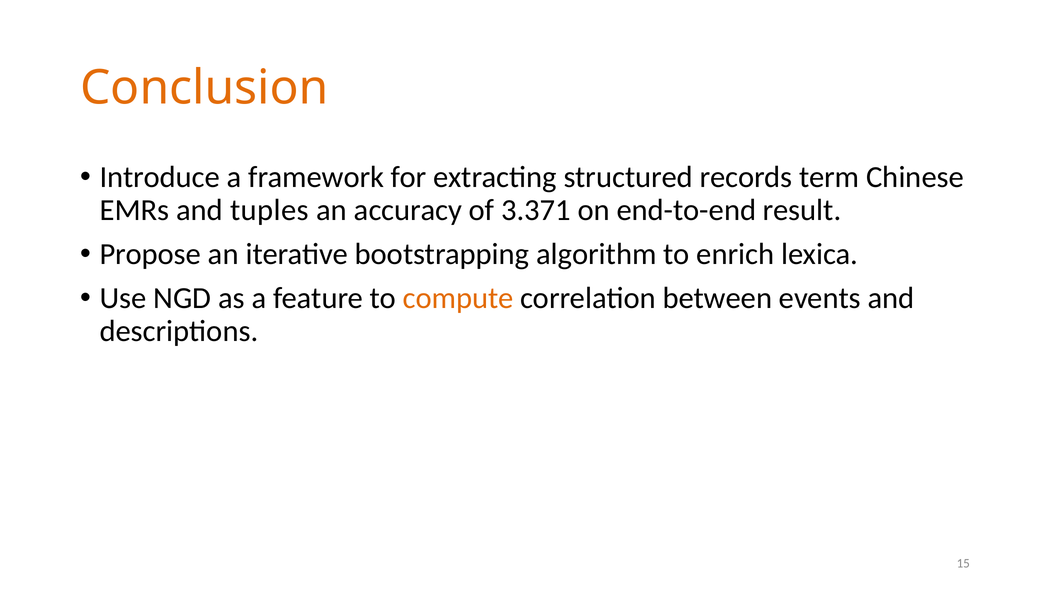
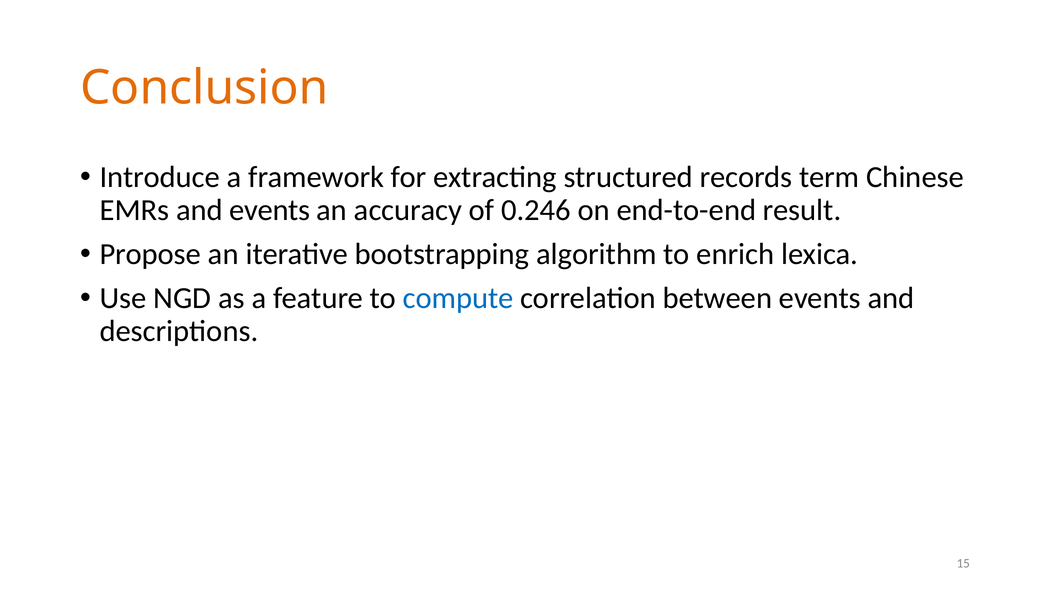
and tuples: tuples -> events
3.371: 3.371 -> 0.246
compute colour: orange -> blue
